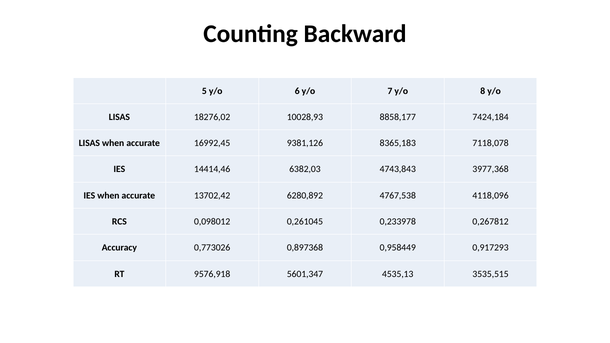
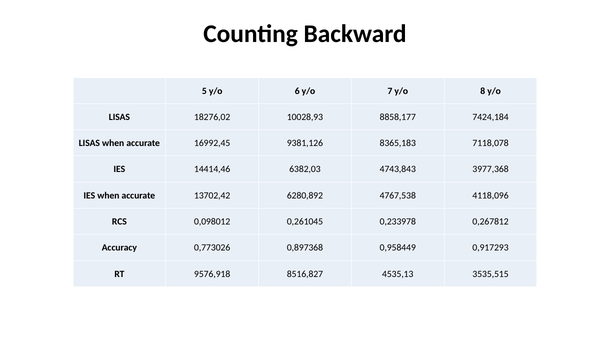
5601,347: 5601,347 -> 8516,827
